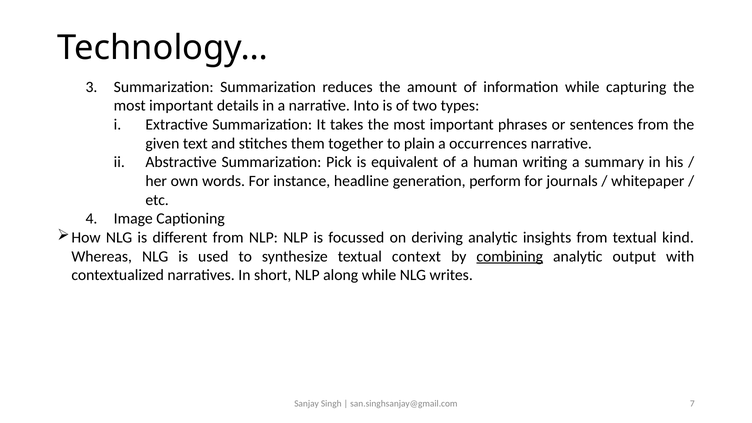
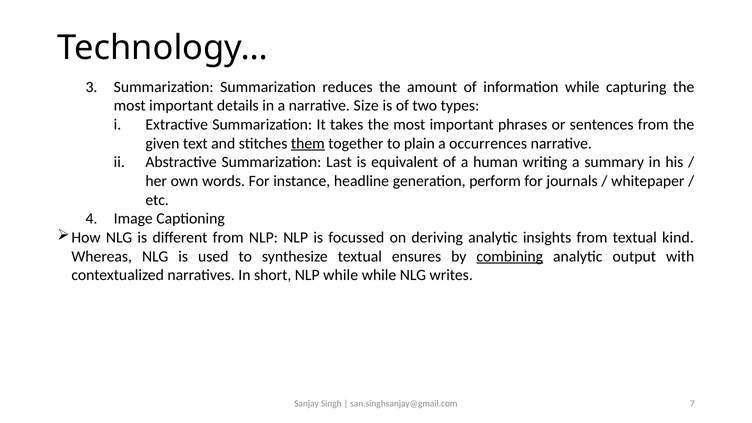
Into: Into -> Size
them underline: none -> present
Pick: Pick -> Last
context: context -> ensures
NLP along: along -> while
